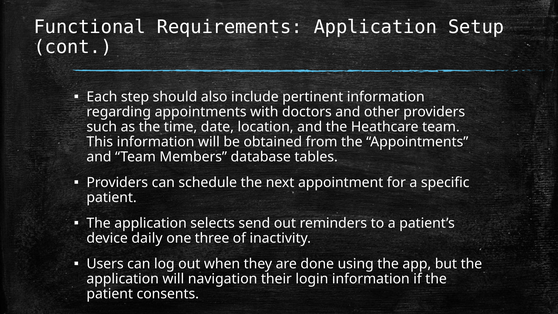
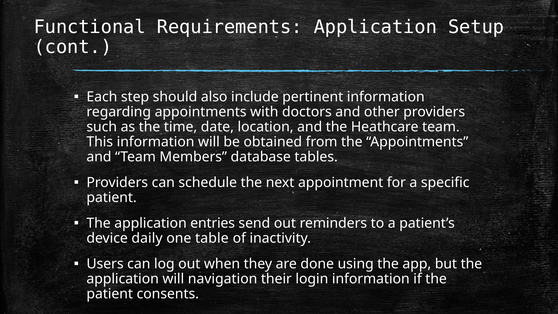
selects: selects -> entries
three: three -> table
